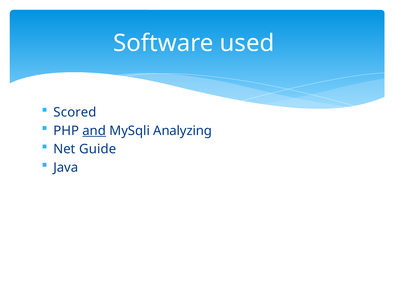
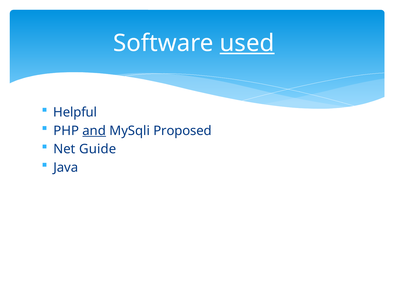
used underline: none -> present
Scored: Scored -> Helpful
Analyzing: Analyzing -> Proposed
